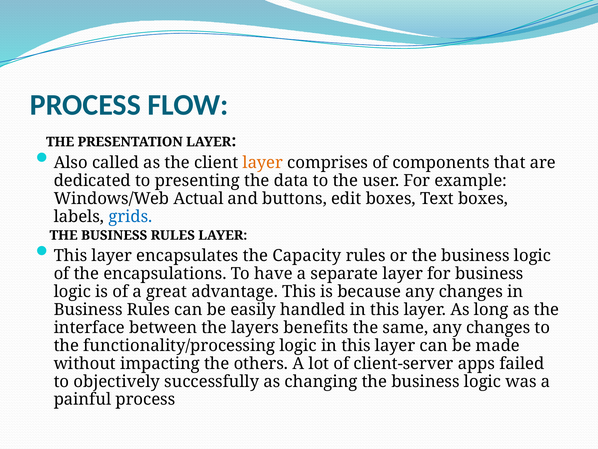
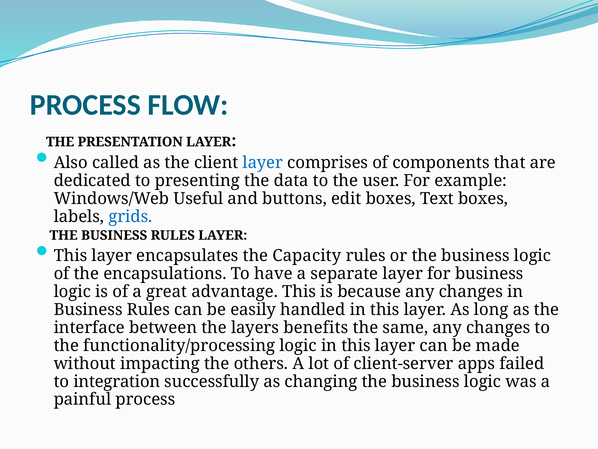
layer at (263, 162) colour: orange -> blue
Actual: Actual -> Useful
objectively: objectively -> integration
